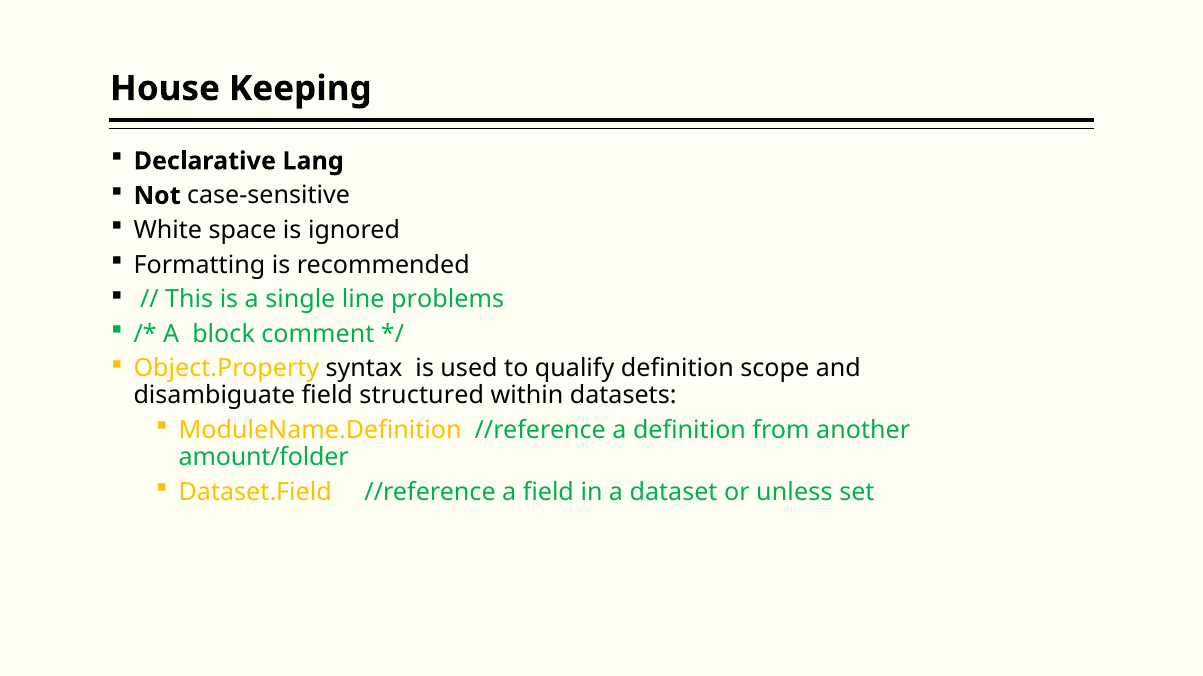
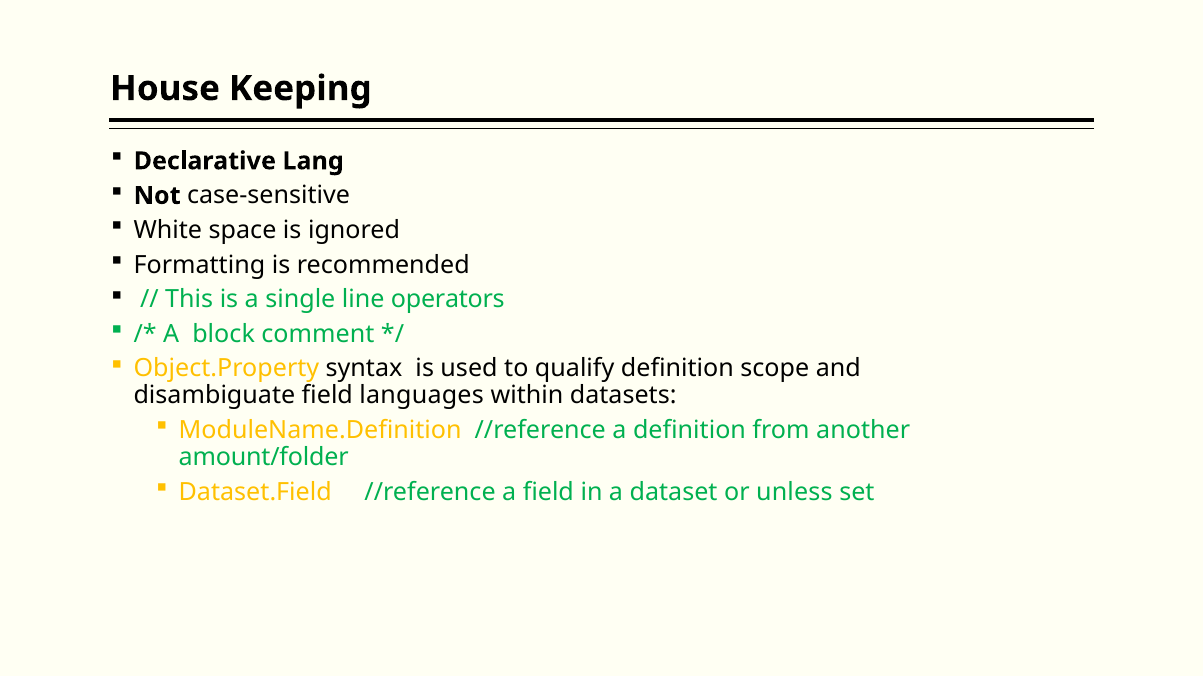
problems: problems -> operators
structured: structured -> languages
